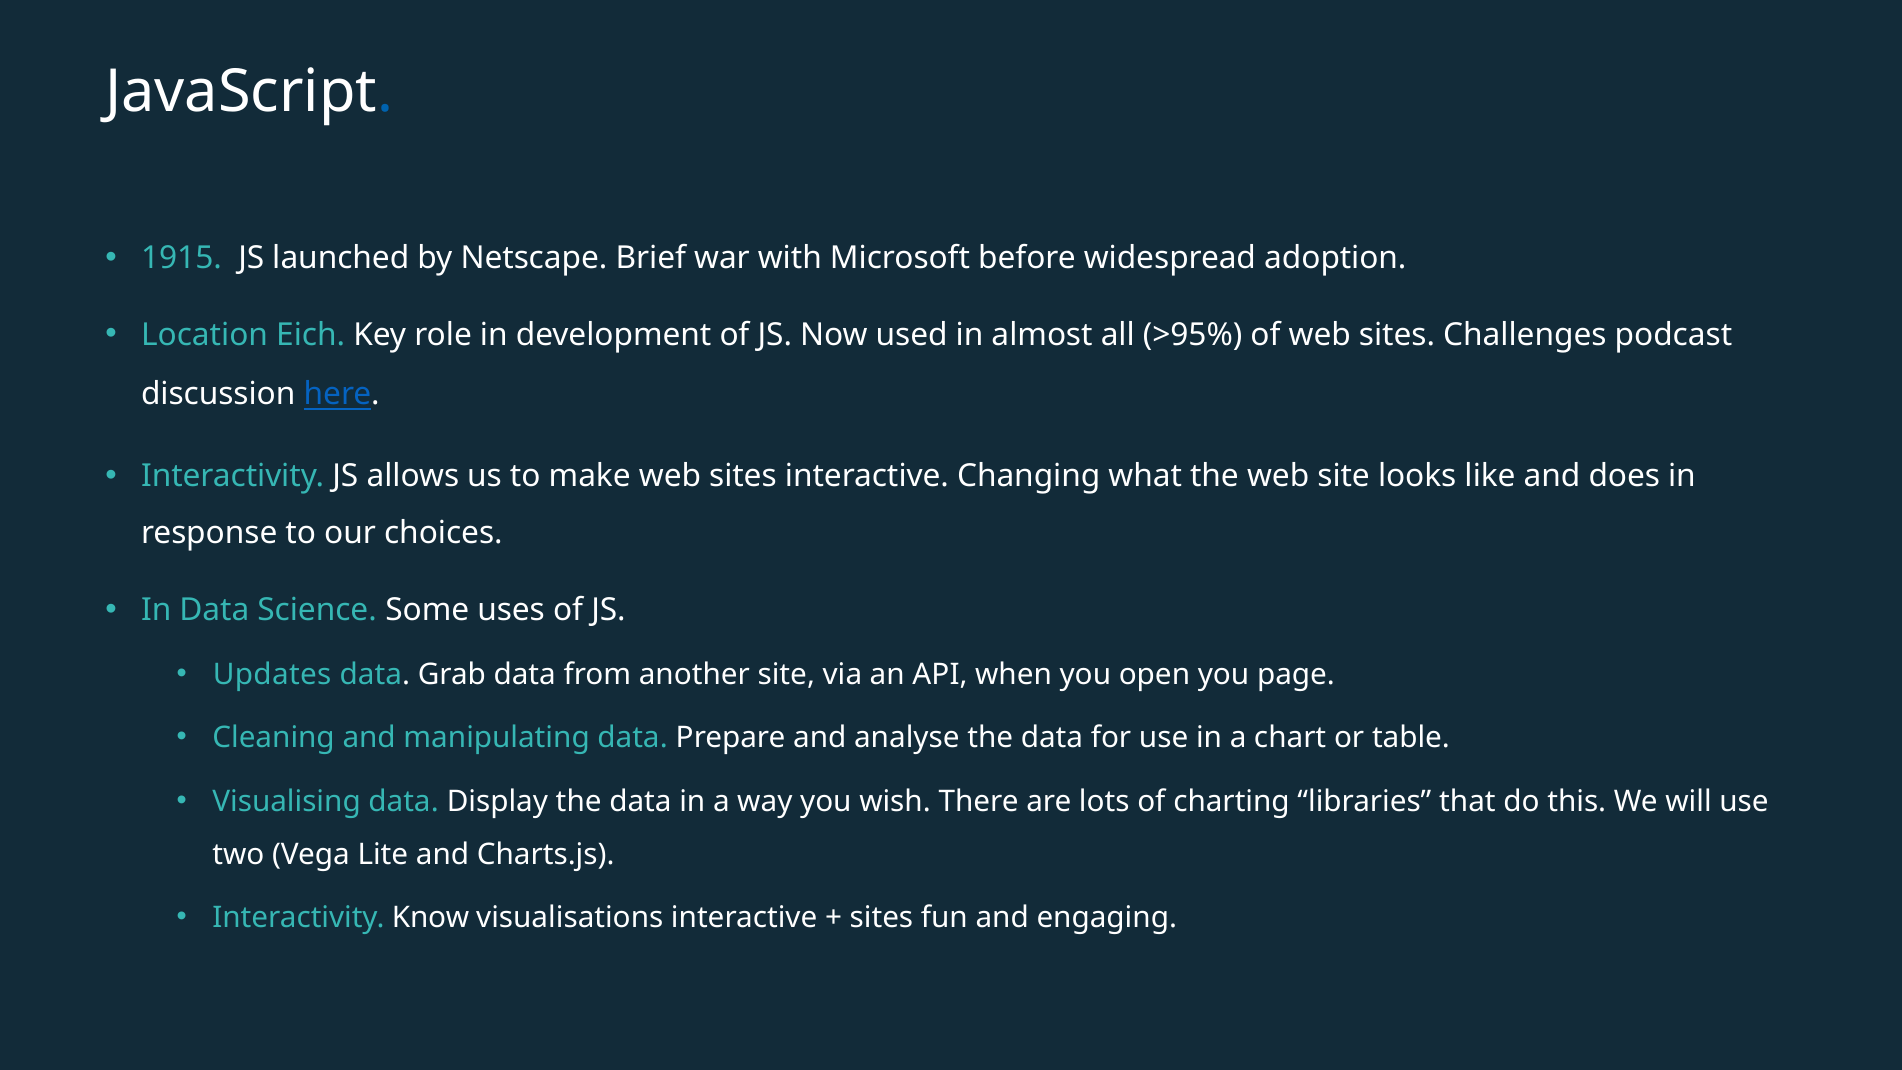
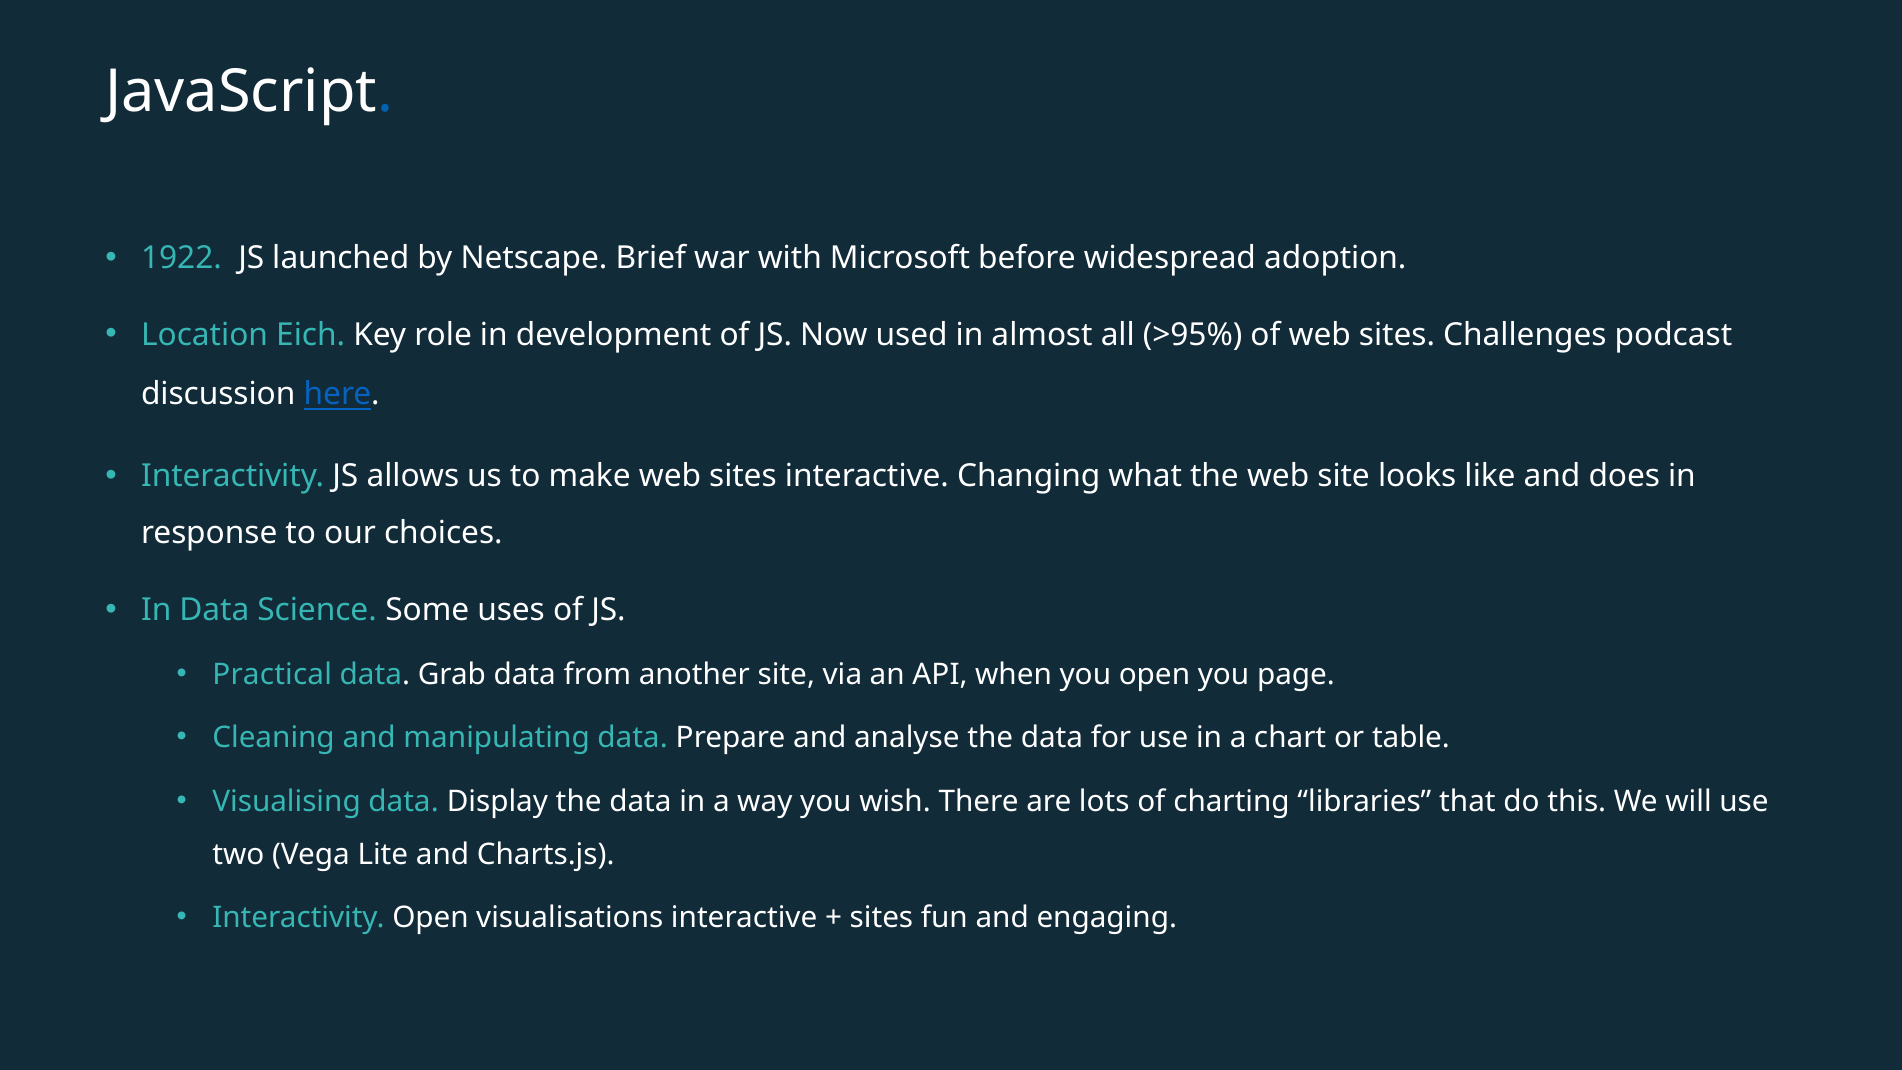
1915: 1915 -> 1922
Updates: Updates -> Practical
Interactivity Know: Know -> Open
